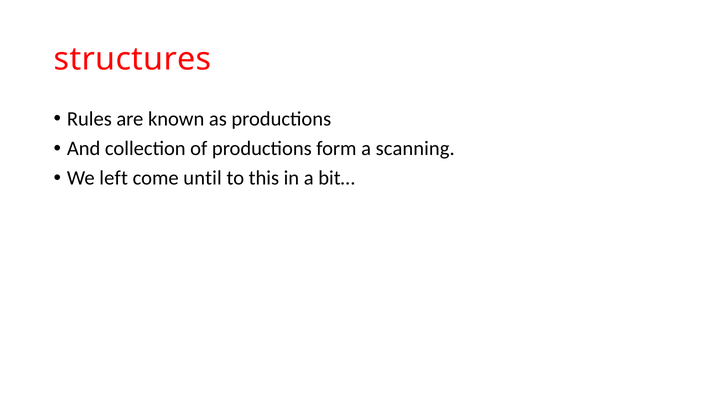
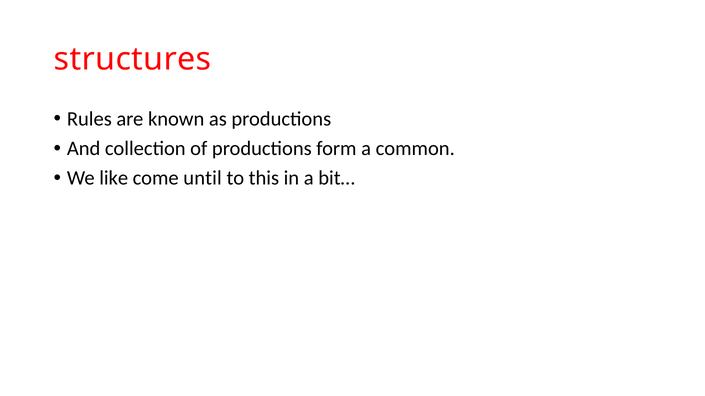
scanning: scanning -> common
left: left -> like
